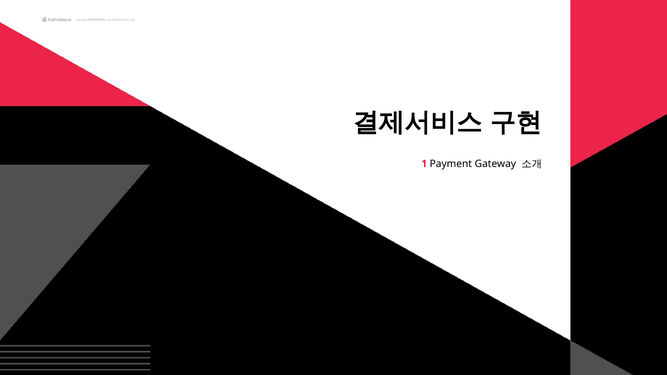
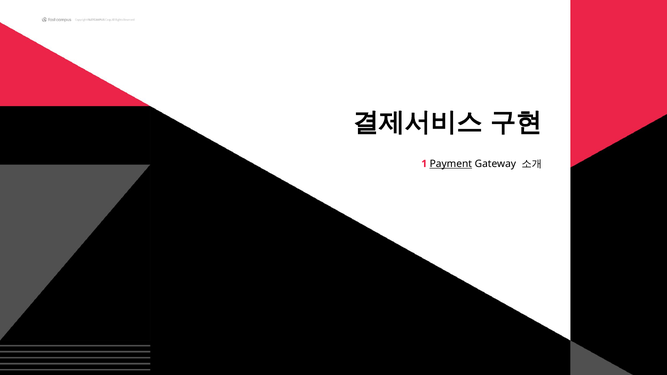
Payment underline: none -> present
